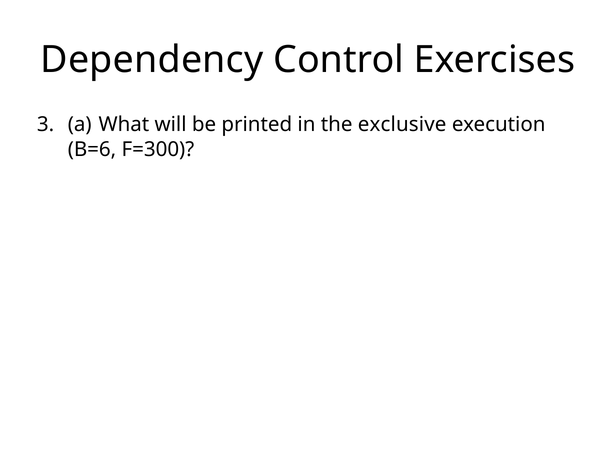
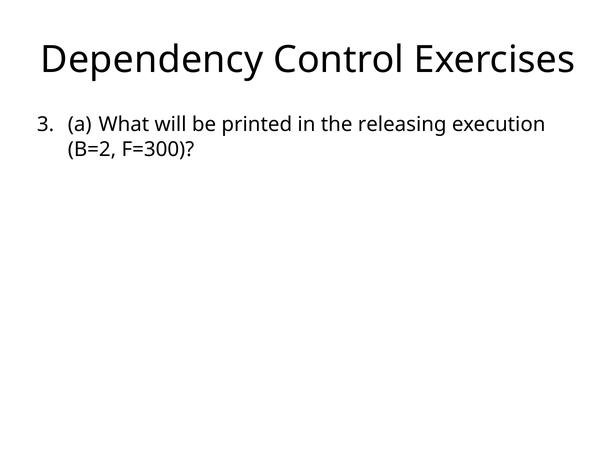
exclusive: exclusive -> releasing
B=6: B=6 -> B=2
